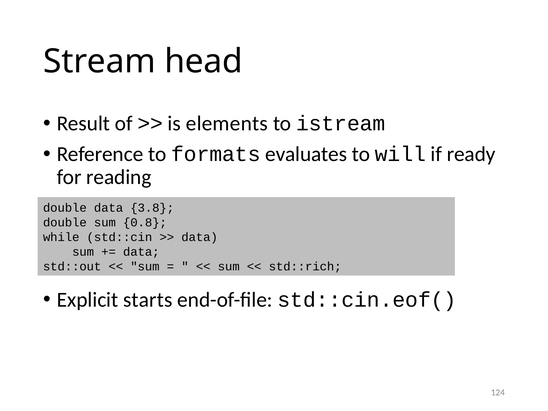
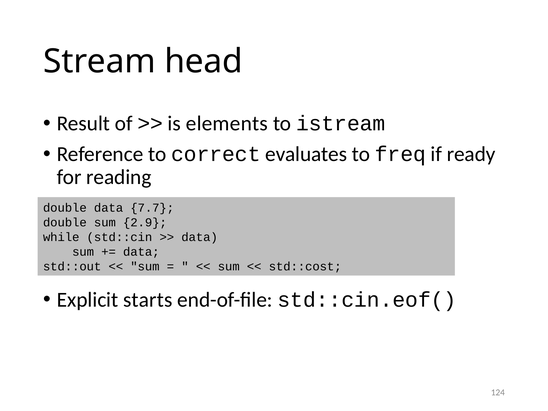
formats: formats -> correct
will: will -> freq
3.8: 3.8 -> 7.7
0.8: 0.8 -> 2.9
std::rich: std::rich -> std::cost
